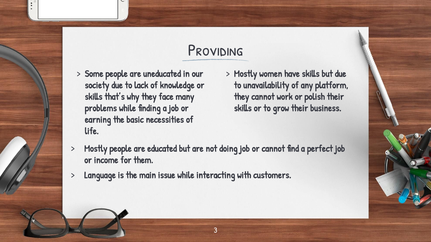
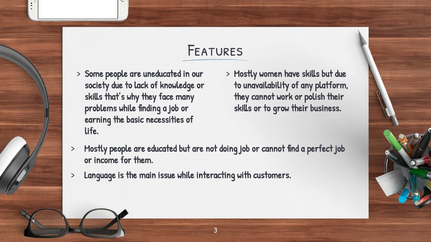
Providing: Providing -> Features
